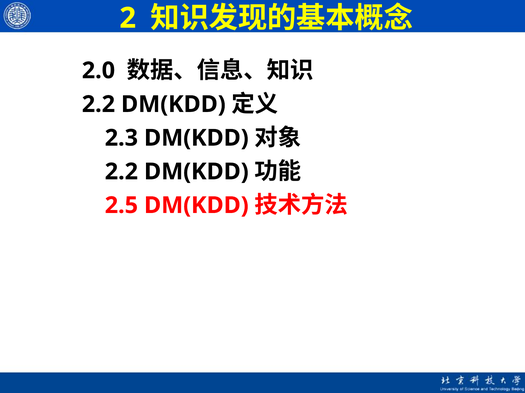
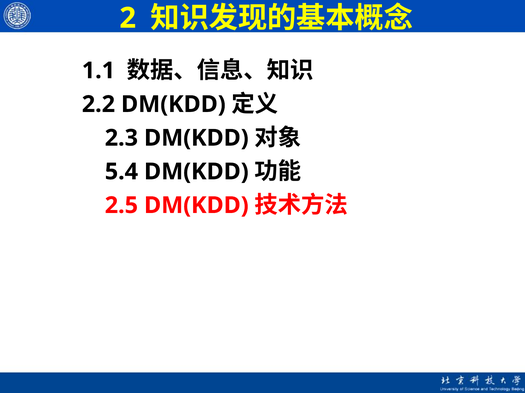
2.0: 2.0 -> 1.1
2.2 at (121, 172): 2.2 -> 5.4
